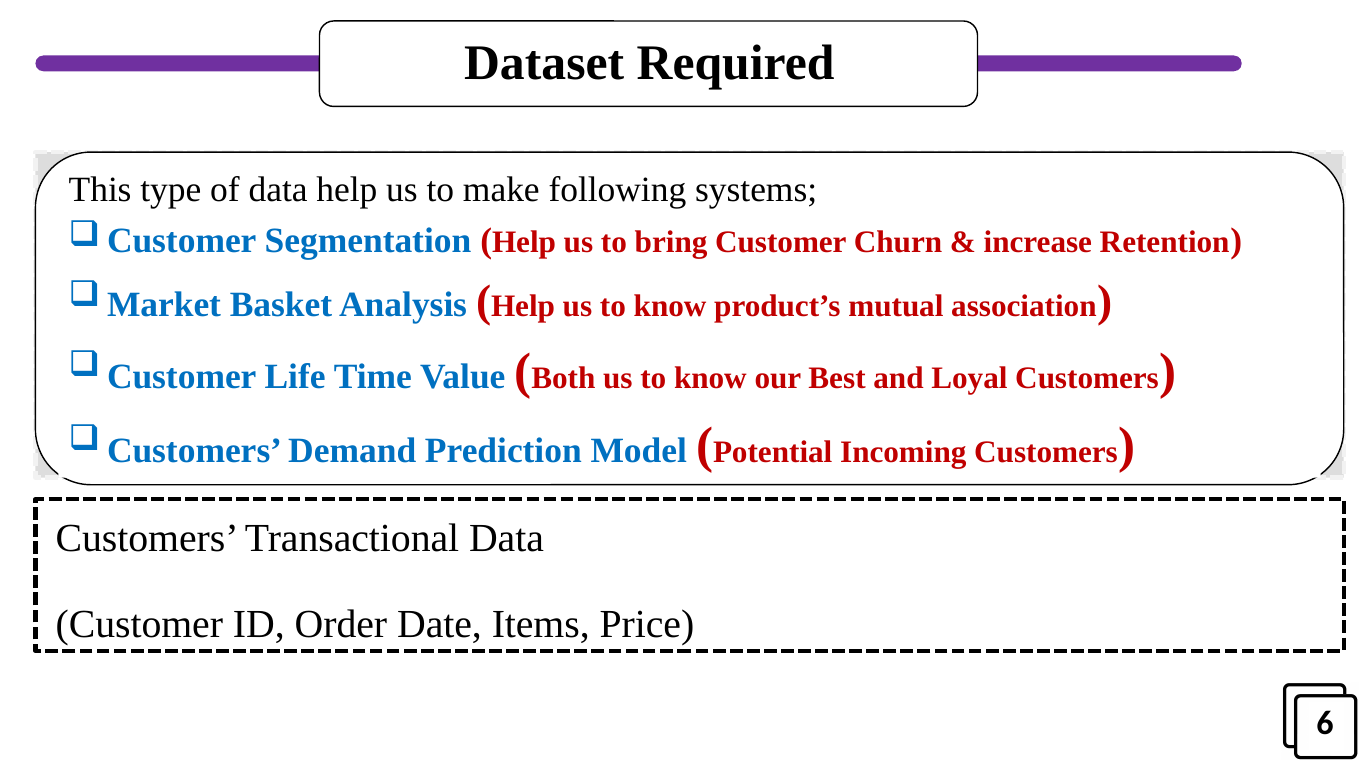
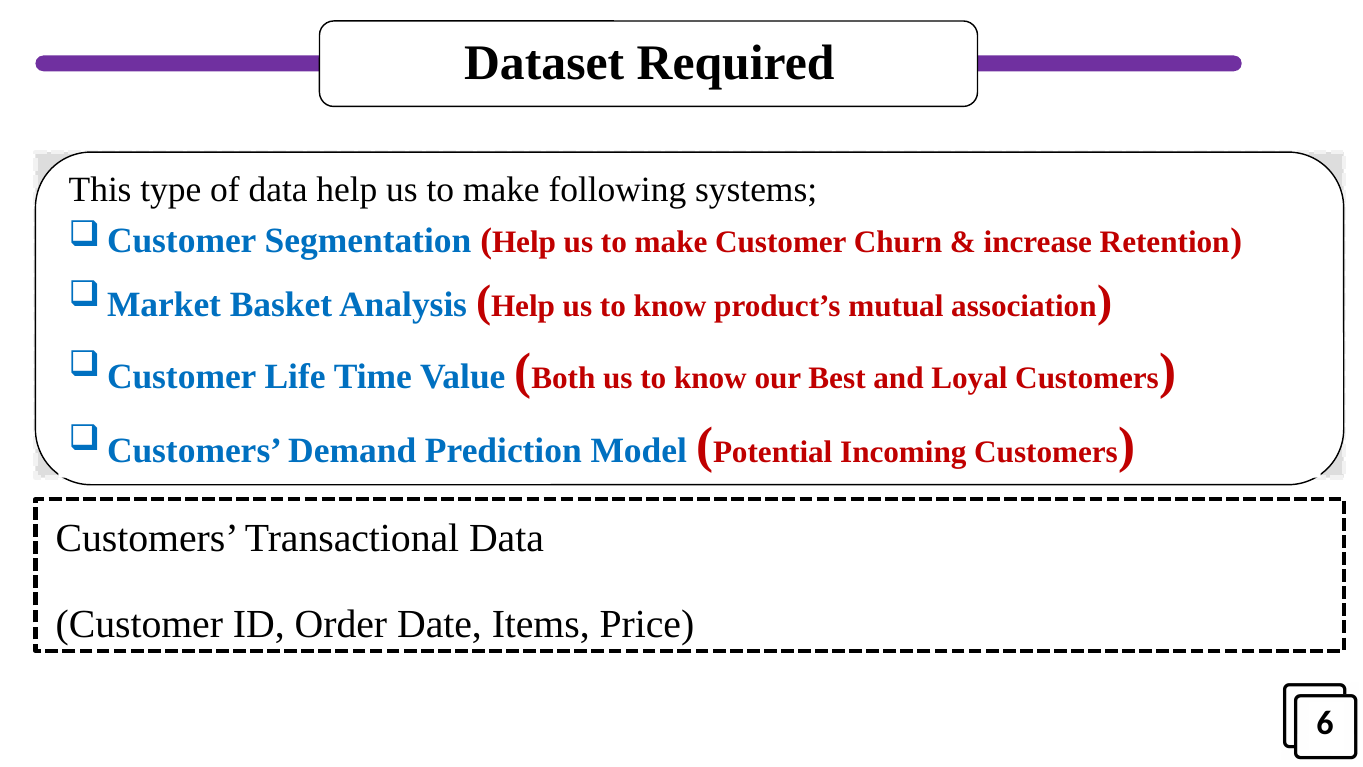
bring at (671, 242): bring -> make
